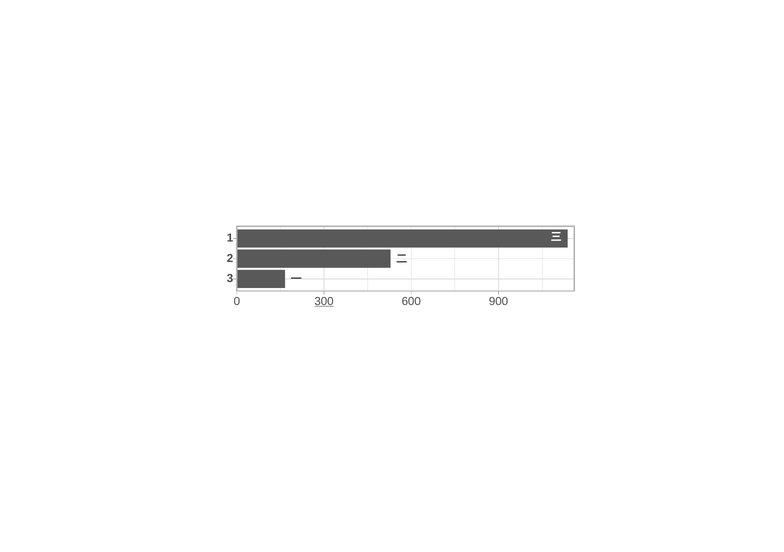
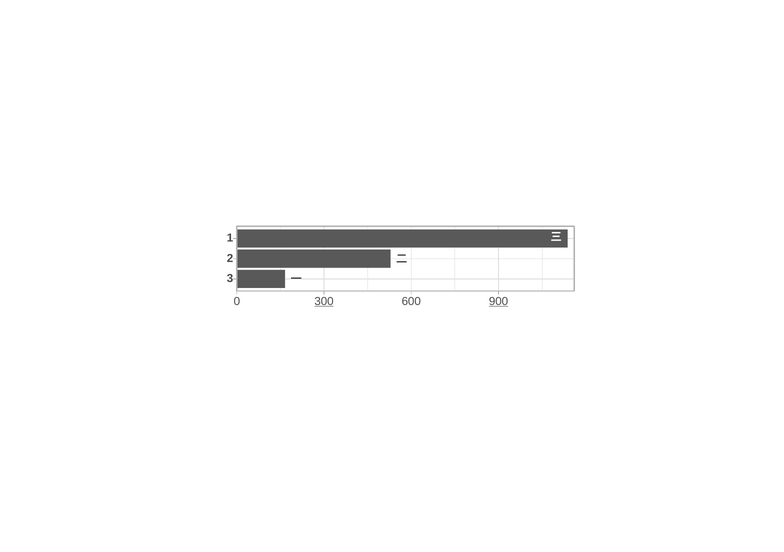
900 underline: none -> present
